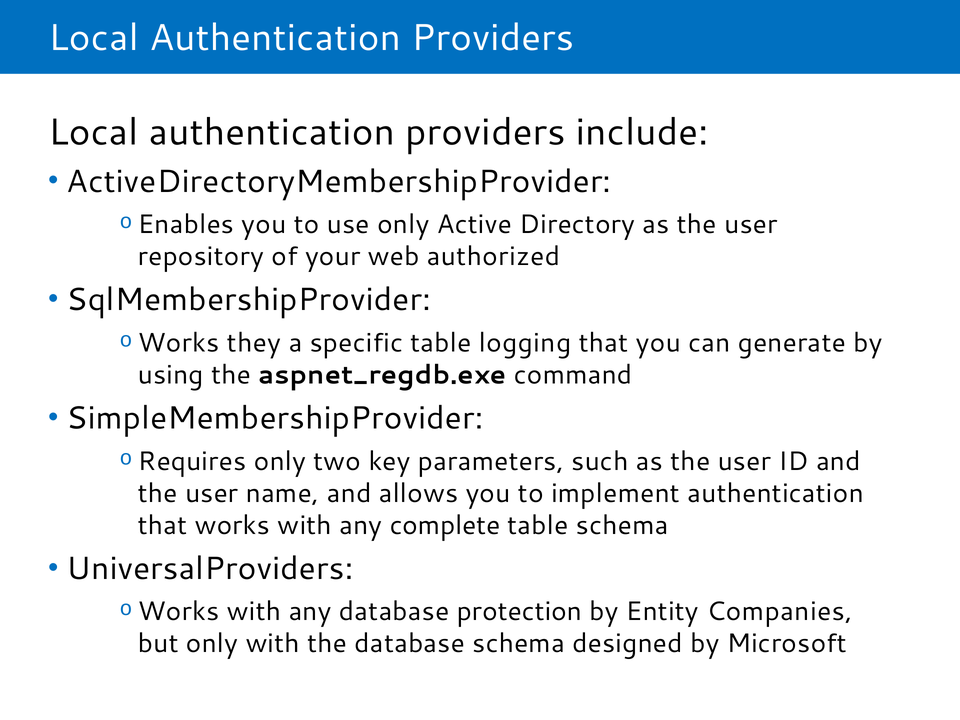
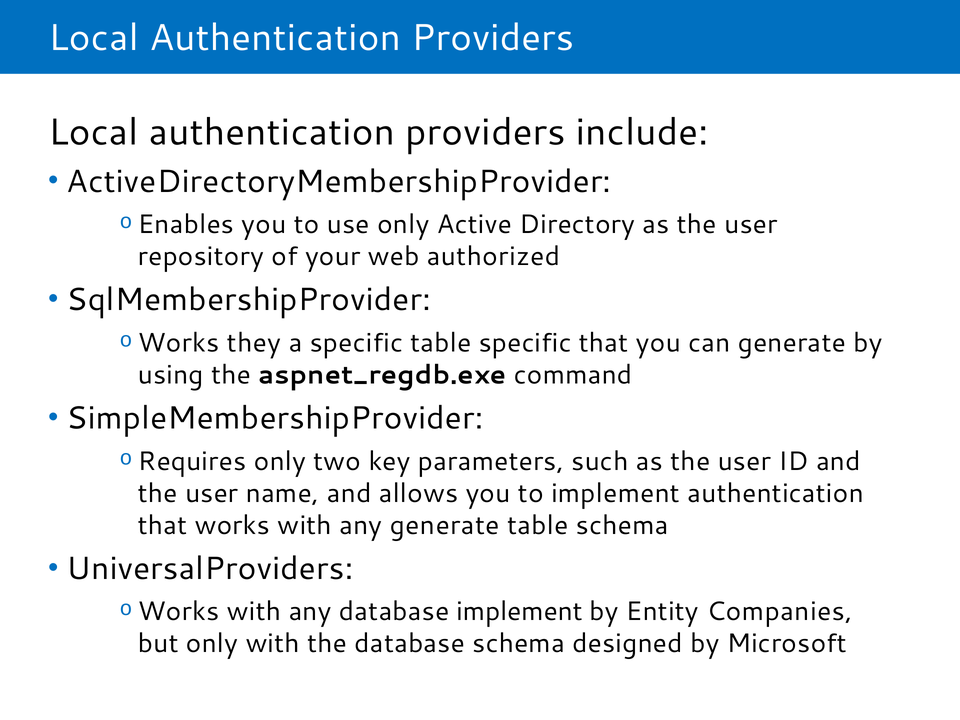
table logging: logging -> specific
any complete: complete -> generate
database protection: protection -> implement
